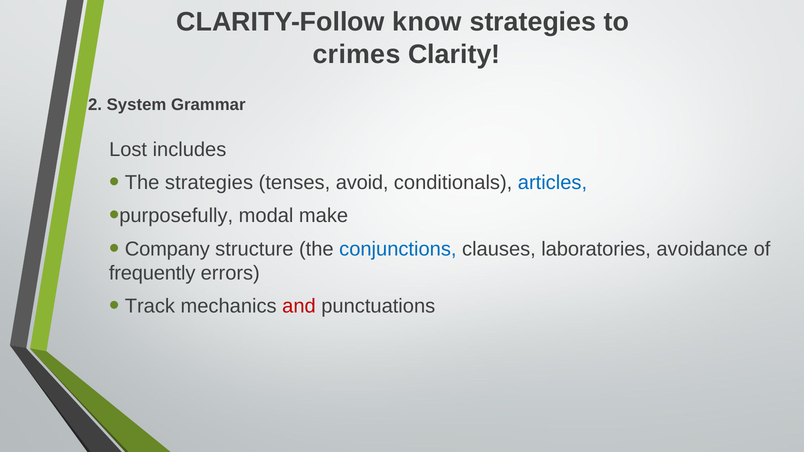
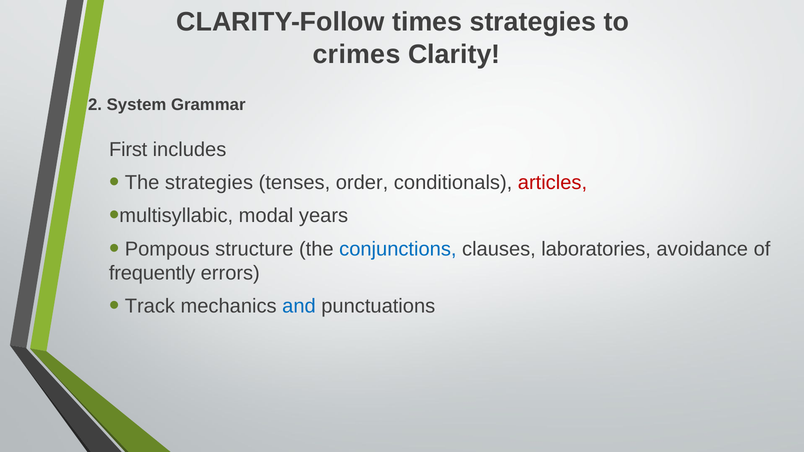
know: know -> times
Lost: Lost -> First
avoid: avoid -> order
articles colour: blue -> red
purposefully: purposefully -> multisyllabic
make: make -> years
Company: Company -> Pompous
and colour: red -> blue
